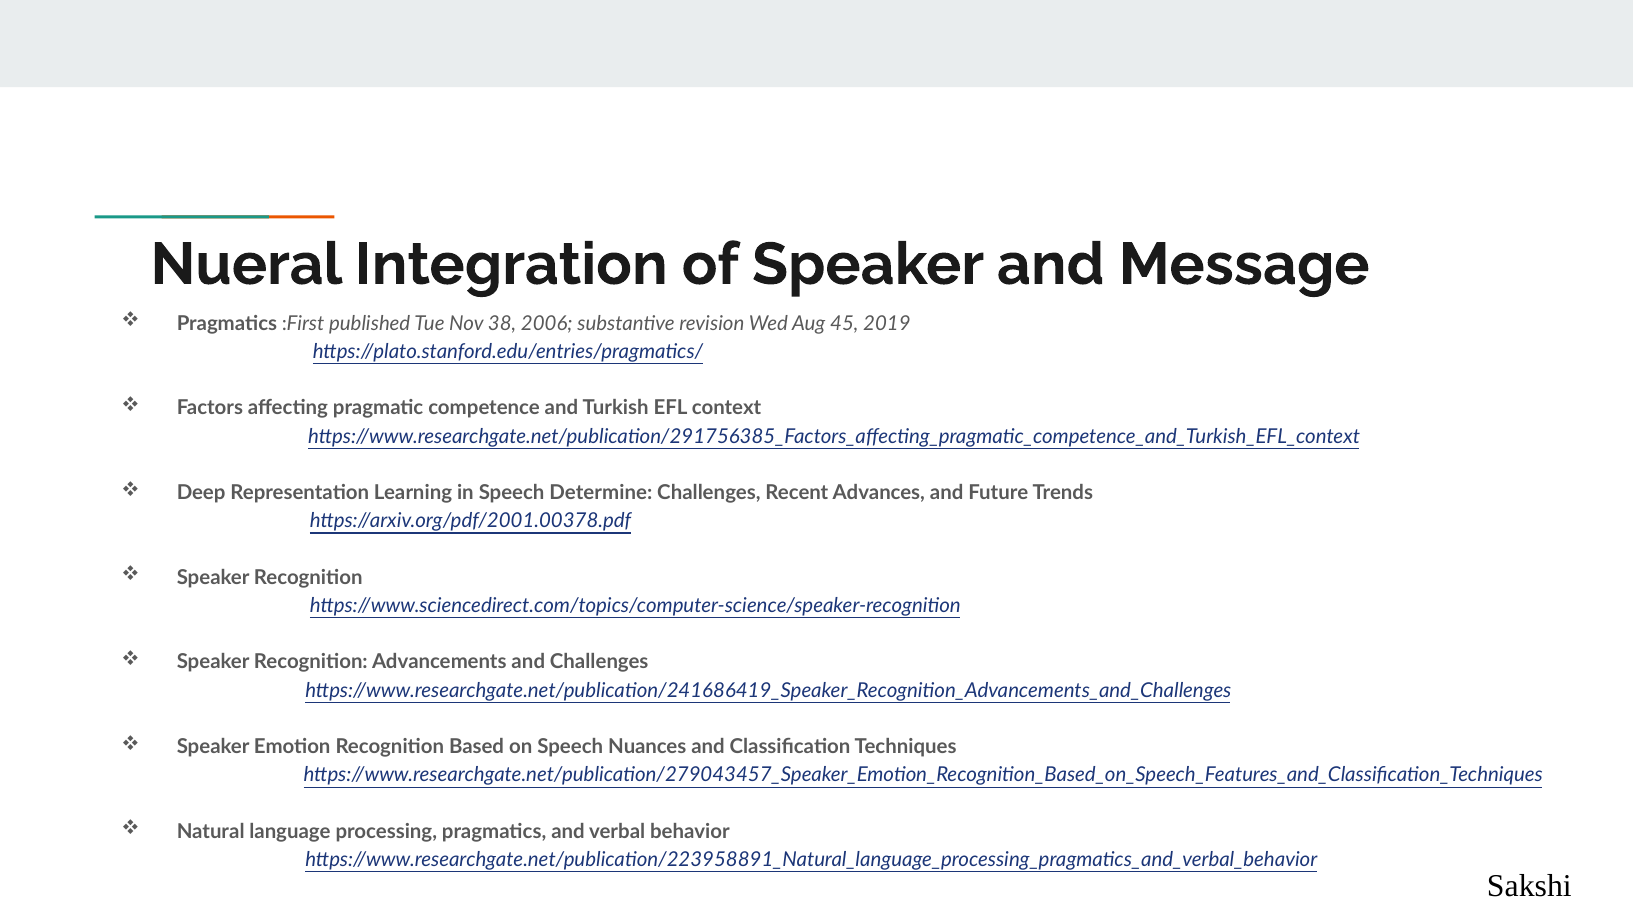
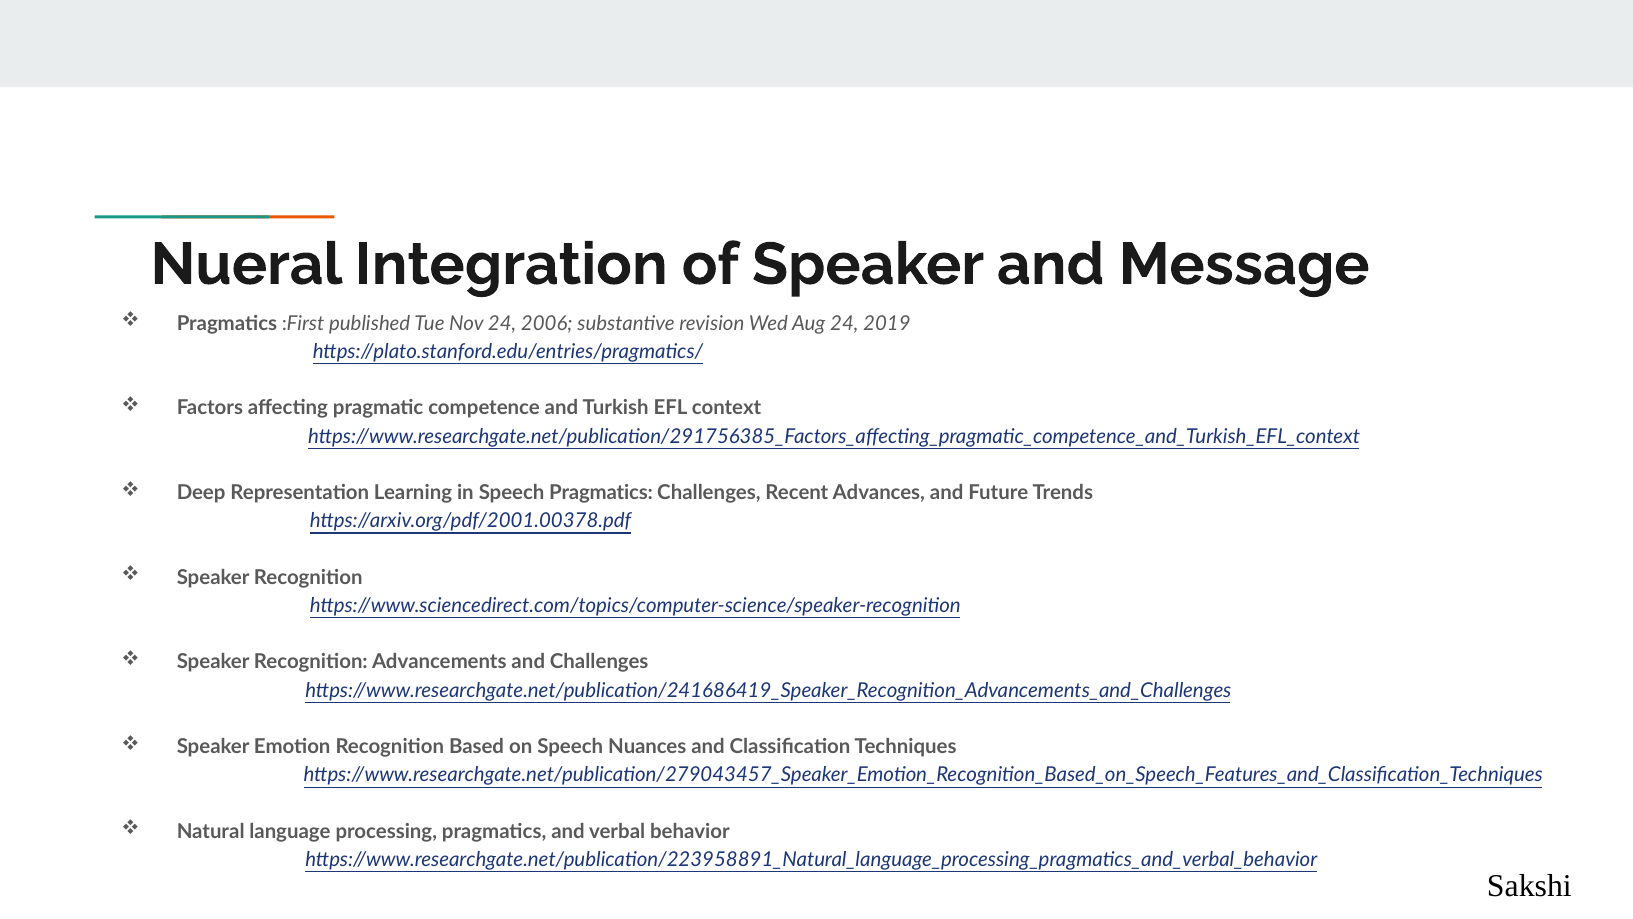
Nov 38: 38 -> 24
Aug 45: 45 -> 24
Speech Determine: Determine -> Pragmatics
